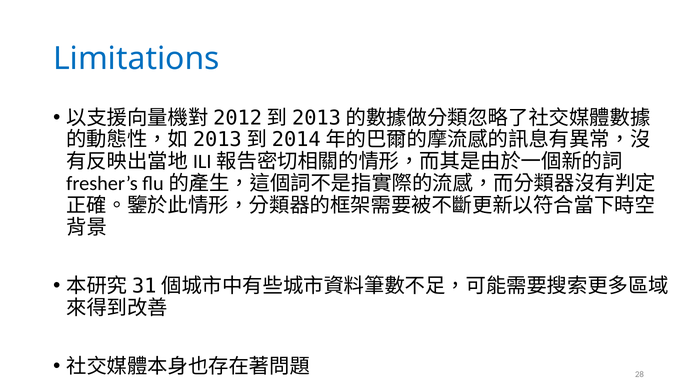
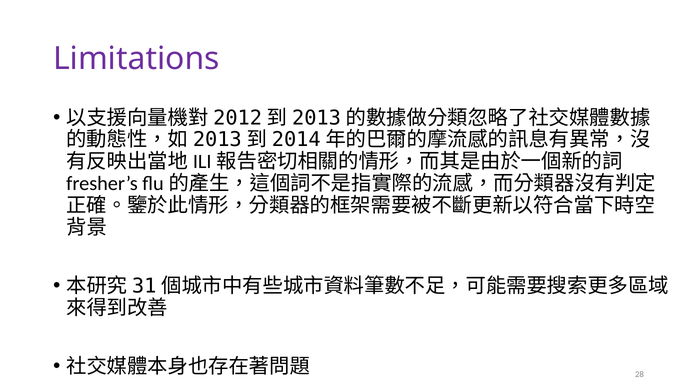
Limitations colour: blue -> purple
